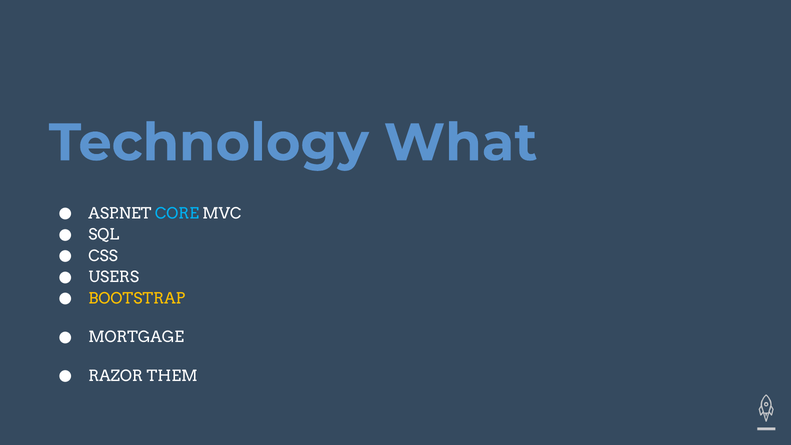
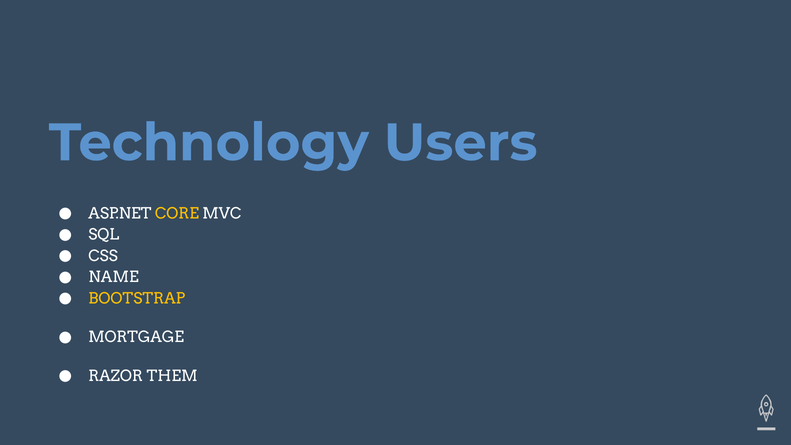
What: What -> Users
CORE colour: light blue -> yellow
USERS: USERS -> NAME
